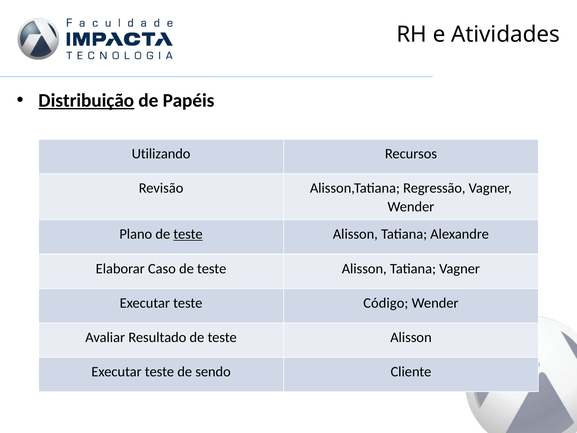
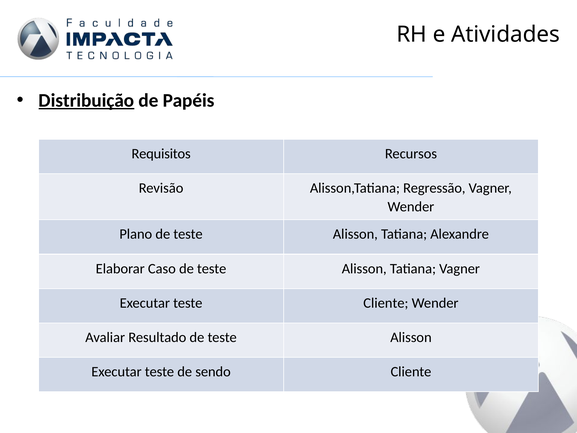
Utilizando: Utilizando -> Requisitos
teste at (188, 234) underline: present -> none
teste Código: Código -> Cliente
